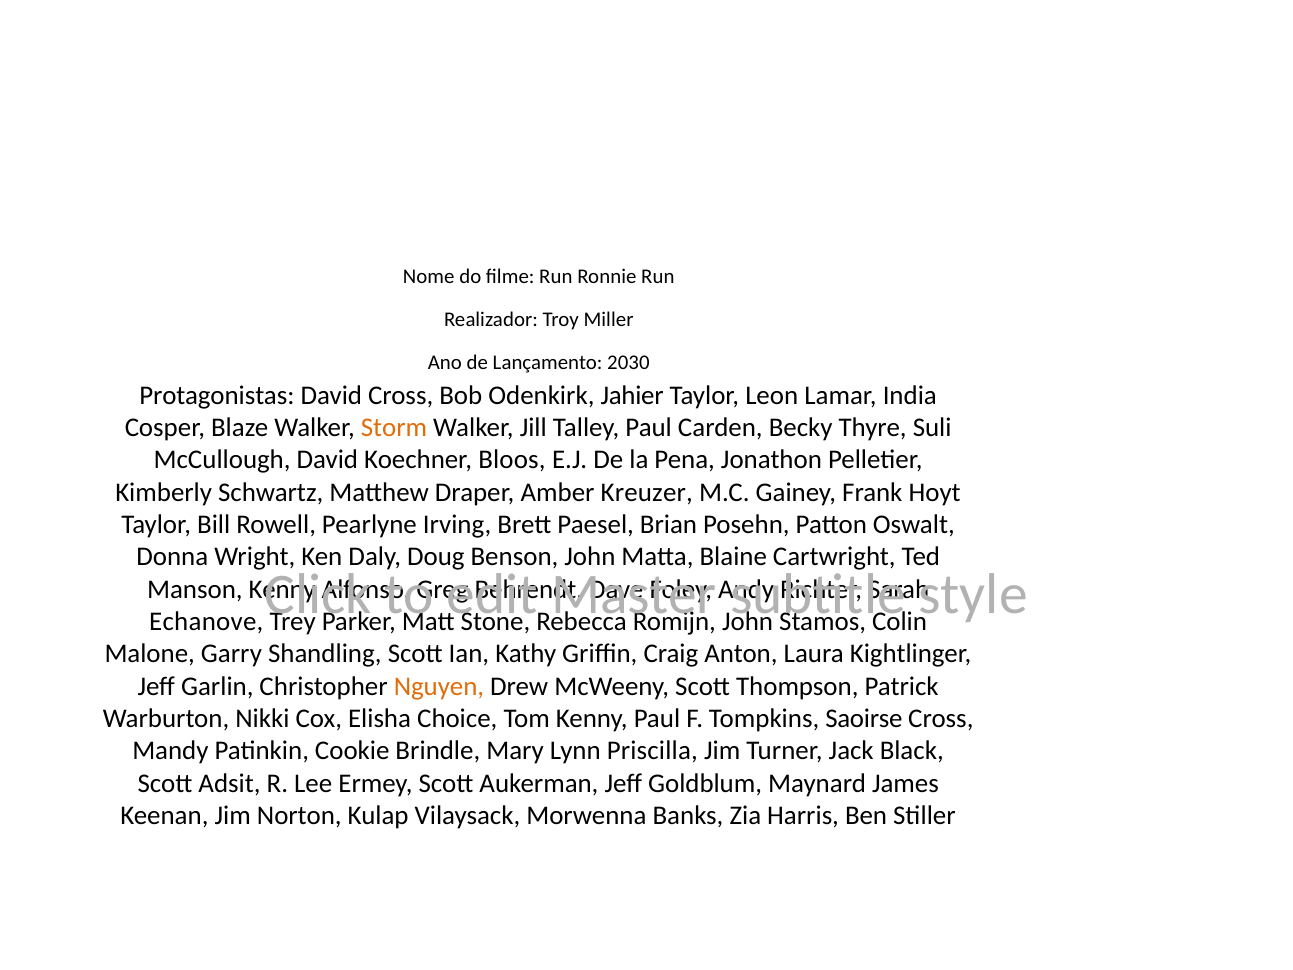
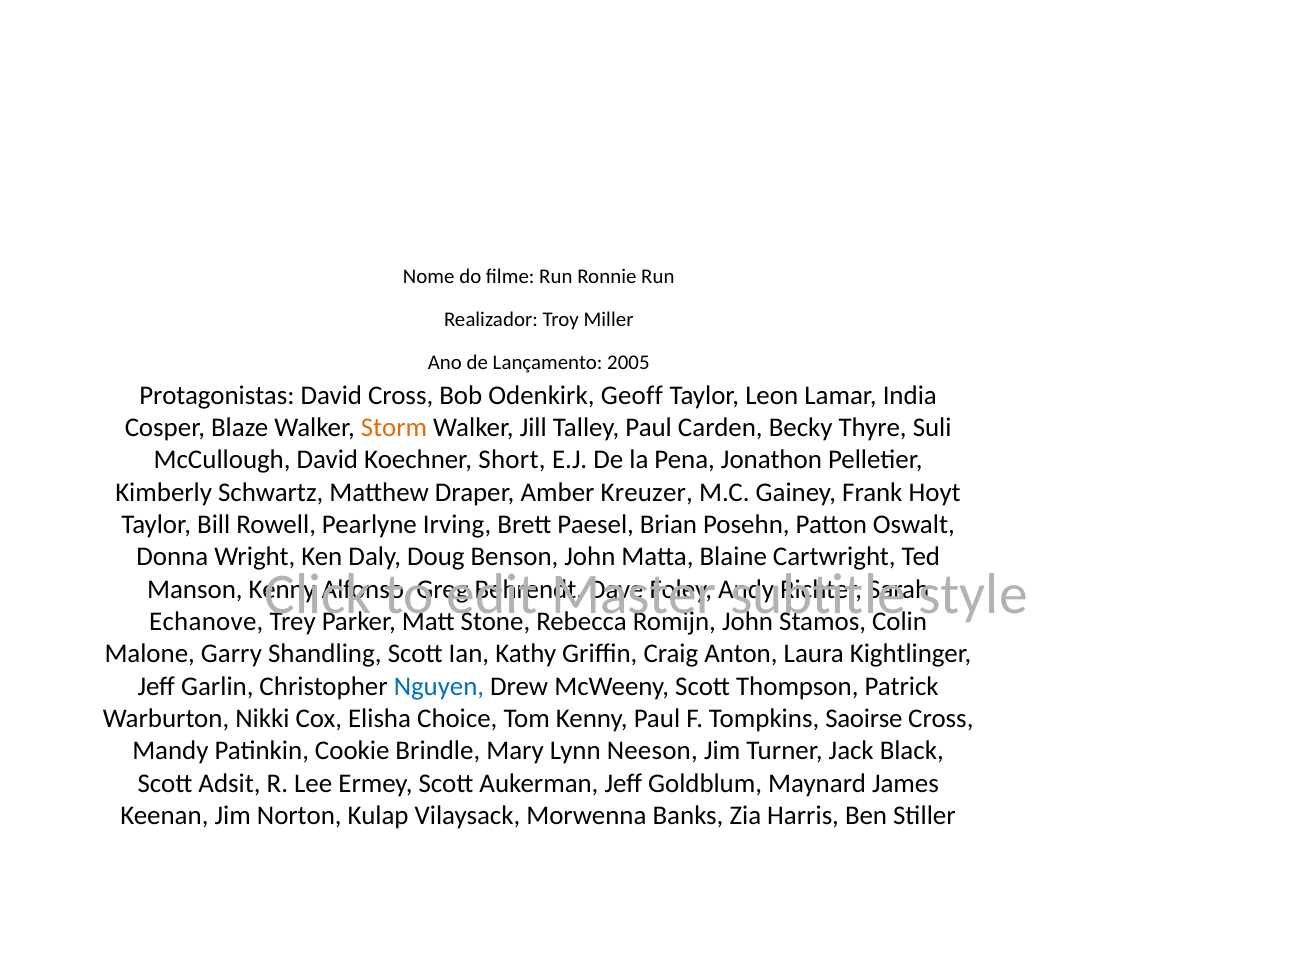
2030: 2030 -> 2005
Jahier: Jahier -> Geoff
Bloos: Bloos -> Short
Nguyen colour: orange -> blue
Priscilla: Priscilla -> Neeson
